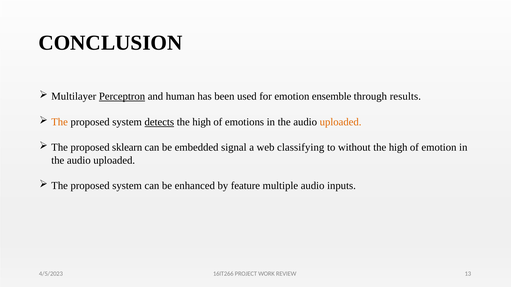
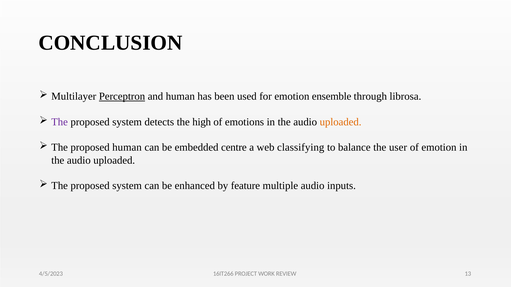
results: results -> librosa
The at (60, 122) colour: orange -> purple
detects underline: present -> none
proposed sklearn: sklearn -> human
signal: signal -> centre
without: without -> balance
high at (398, 148): high -> user
